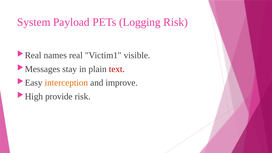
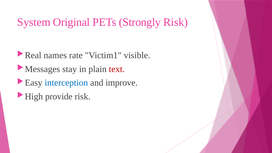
Payload: Payload -> Original
Logging: Logging -> Strongly
real: real -> rate
interception colour: orange -> blue
